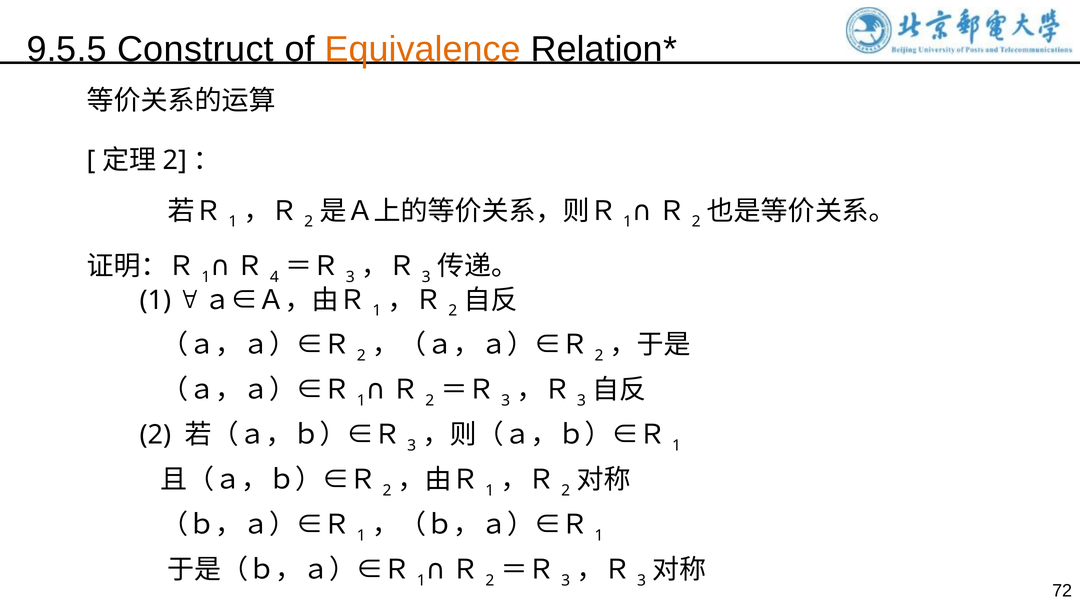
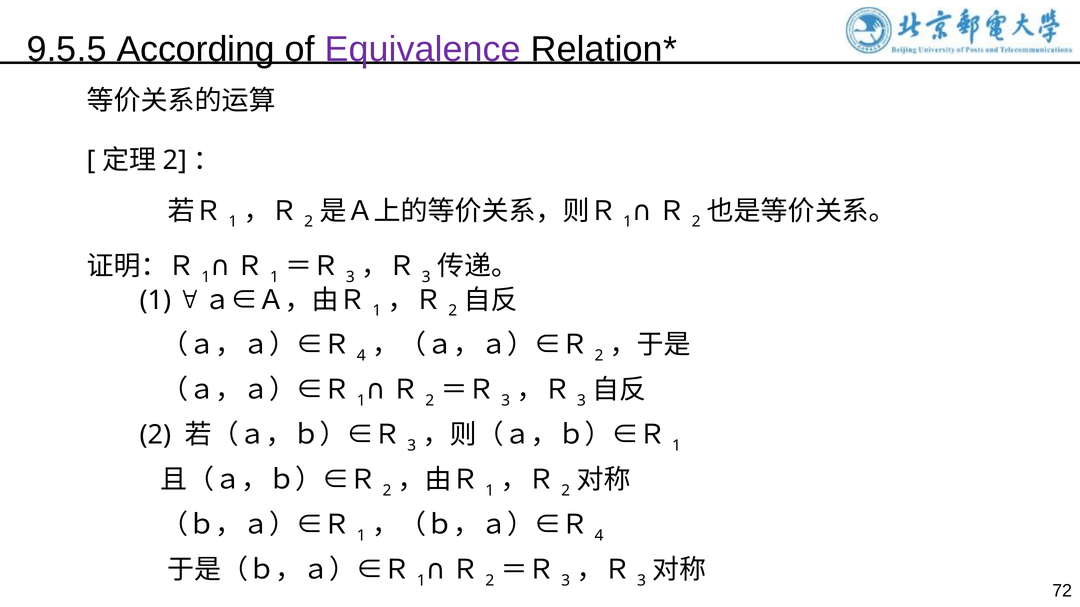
Construct: Construct -> According
Equivalence colour: orange -> purple
4 at (274, 277): 4 -> 1
2 at (361, 356): 2 -> 4
1 at (599, 536): 1 -> 4
